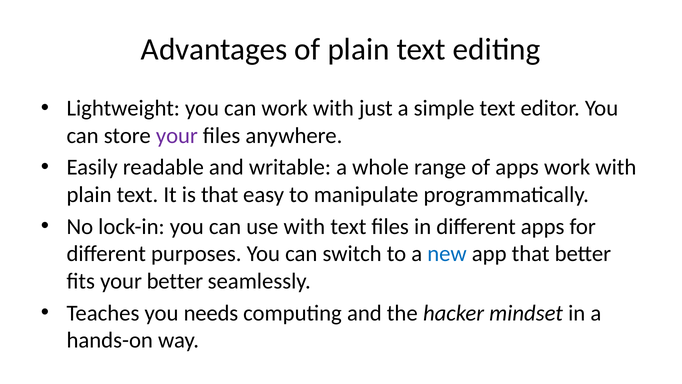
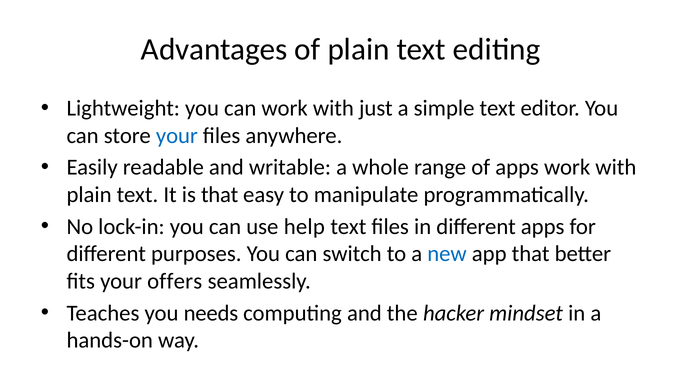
your at (177, 135) colour: purple -> blue
use with: with -> help
your better: better -> offers
